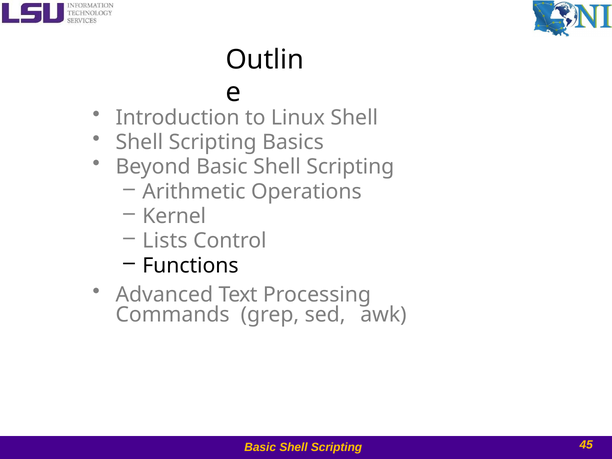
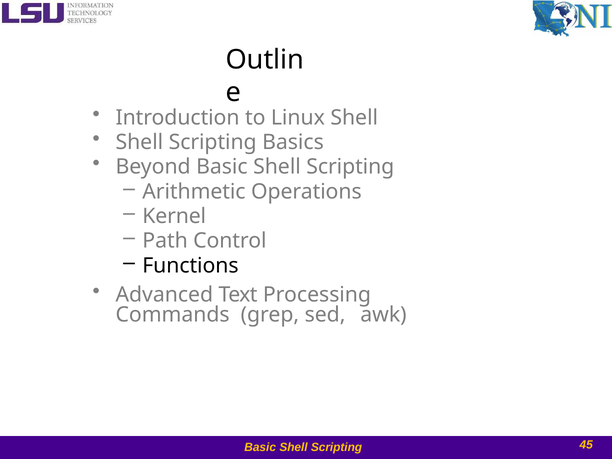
Lists: Lists -> Path
